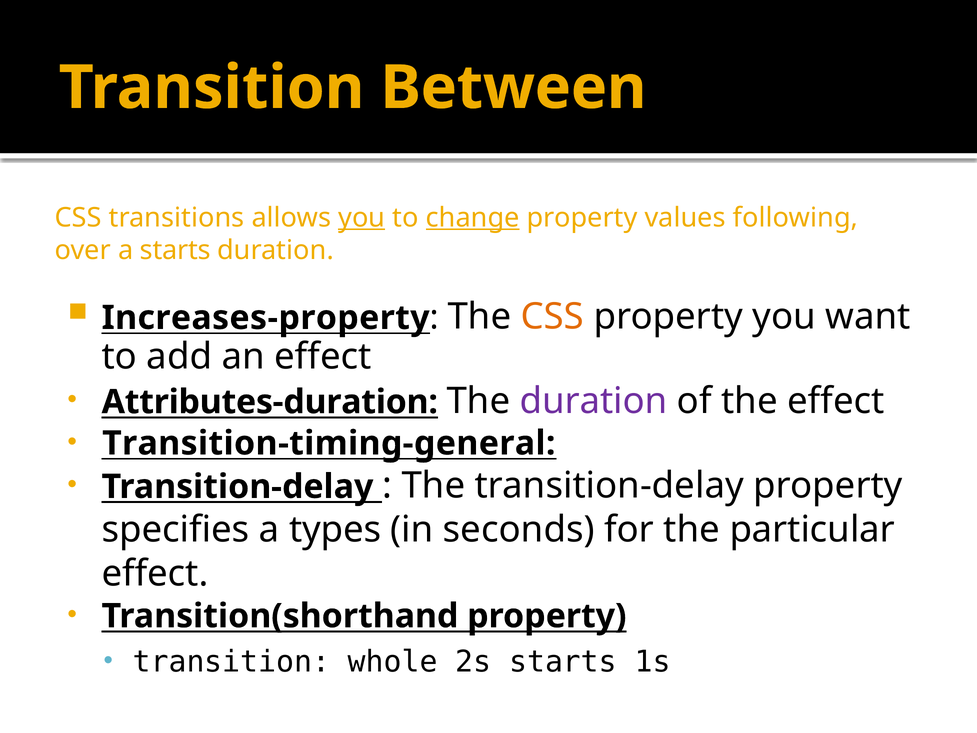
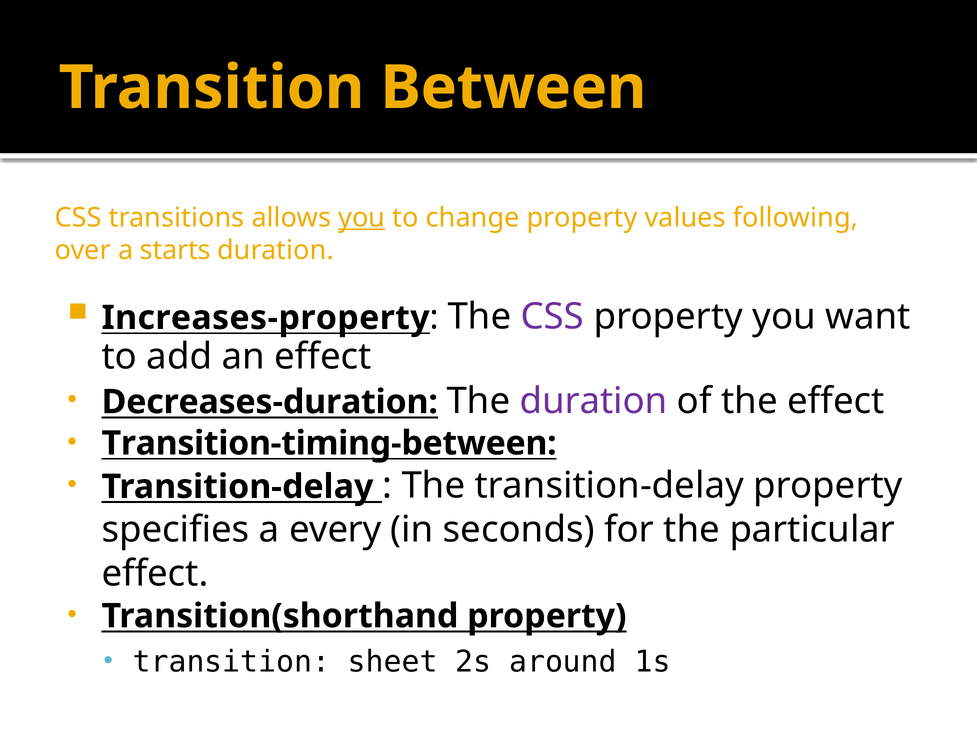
change underline: present -> none
CSS at (552, 317) colour: orange -> purple
Attributes-duration: Attributes-duration -> Decreases-duration
Transition-timing-general: Transition-timing-general -> Transition-timing-between
types: types -> every
whole: whole -> sheet
2s starts: starts -> around
